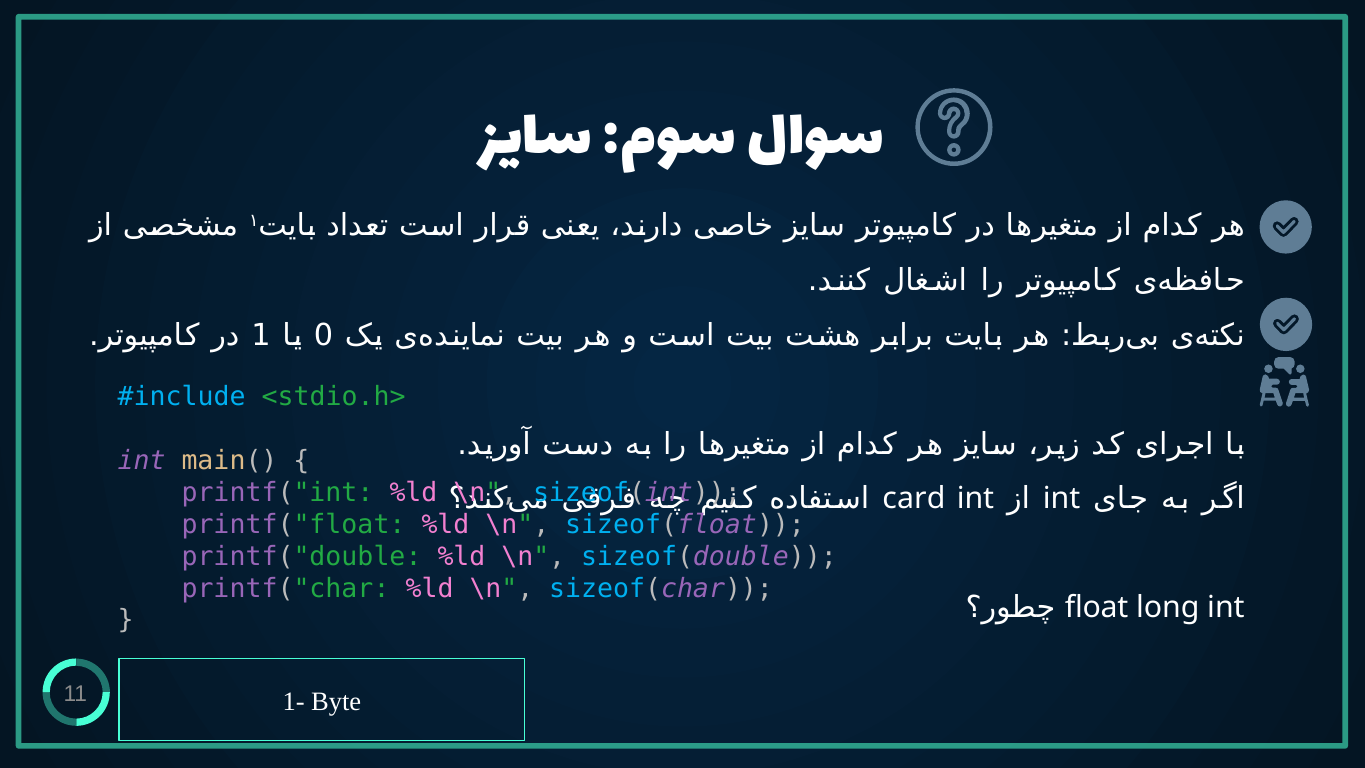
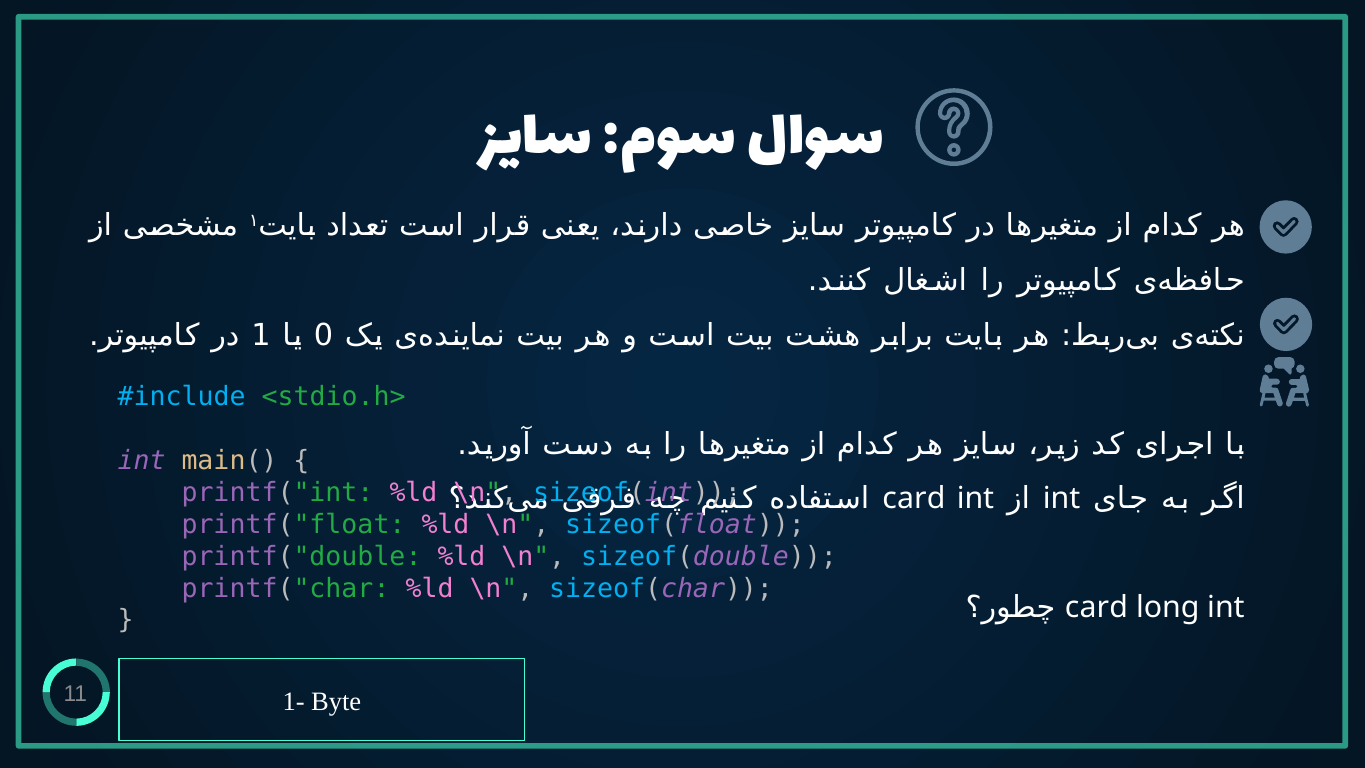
float at (1097, 608): float -> card
